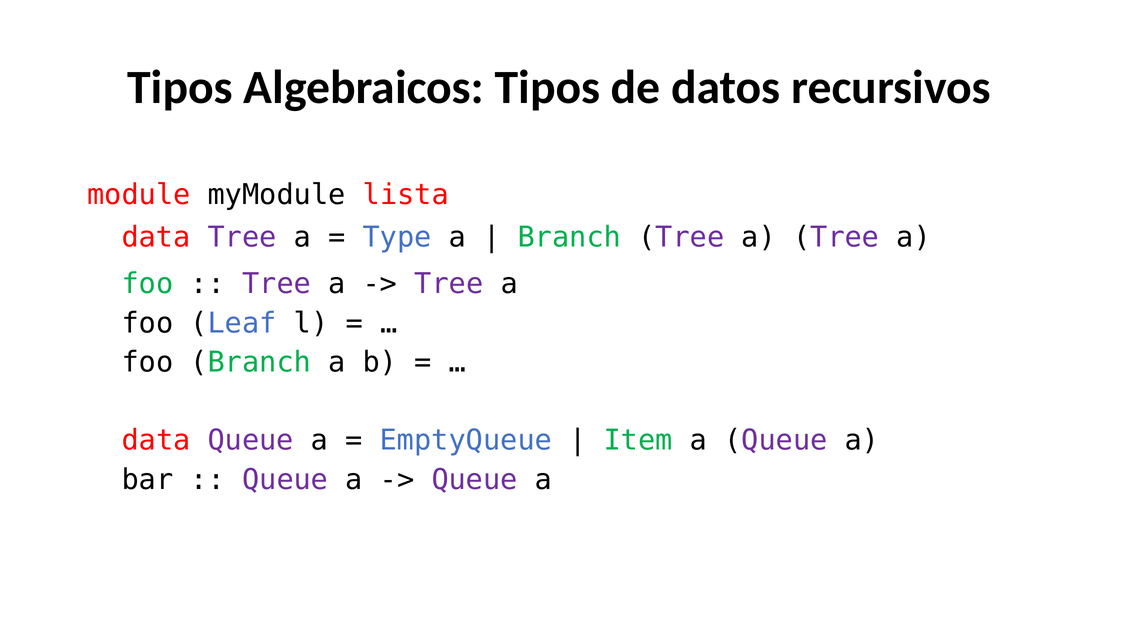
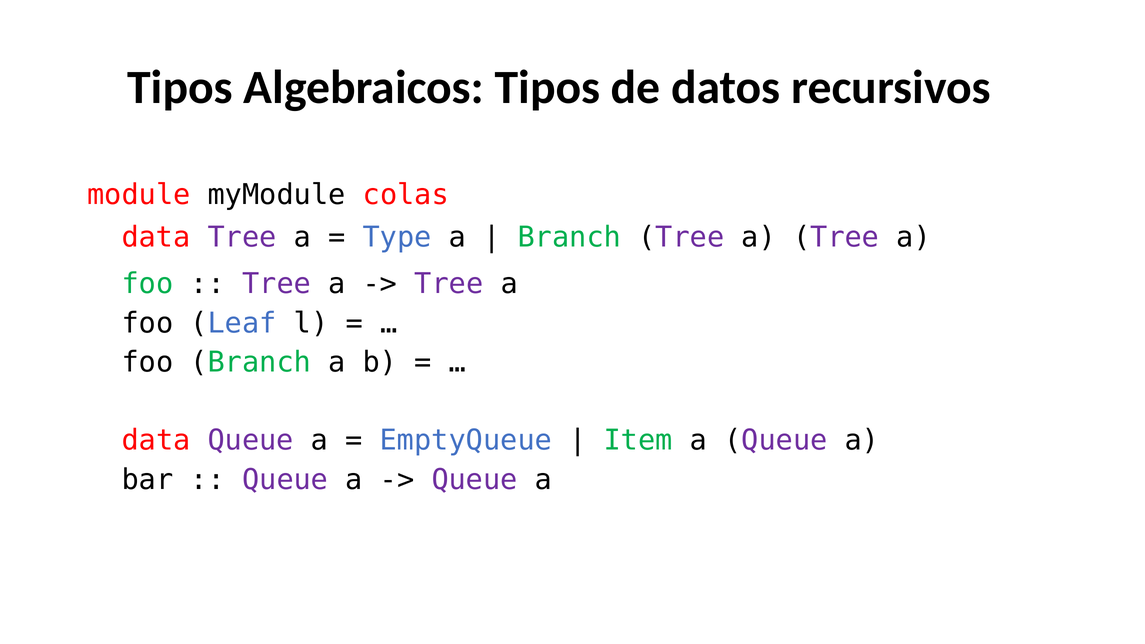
lista: lista -> colas
